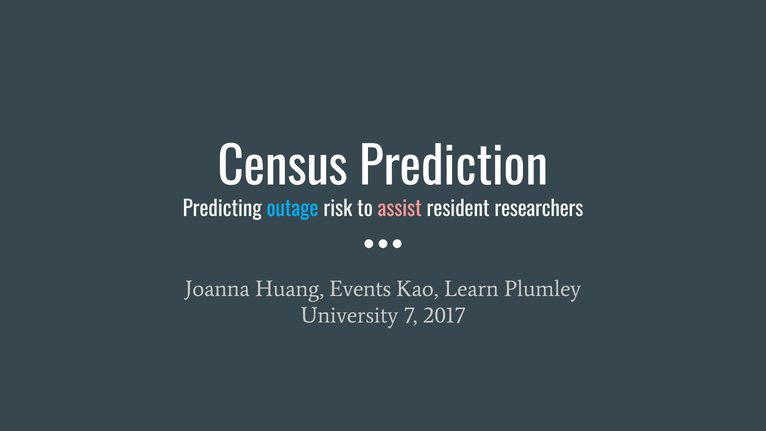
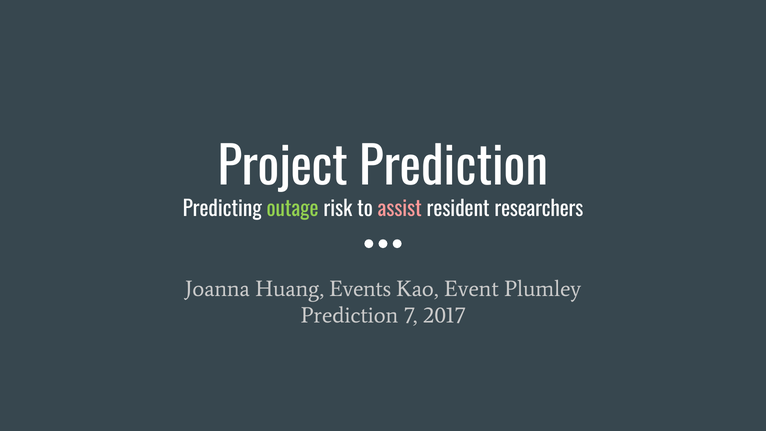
Census: Census -> Project
outage colour: light blue -> light green
Learn: Learn -> Event
University at (349, 315): University -> Prediction
